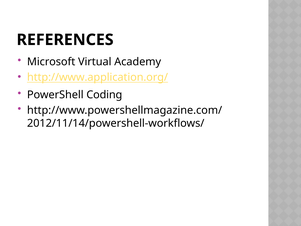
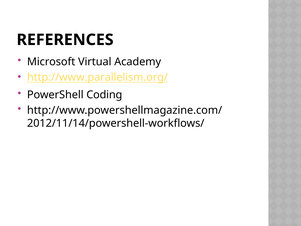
http://www.application.org/: http://www.application.org/ -> http://www.parallelism.org/
